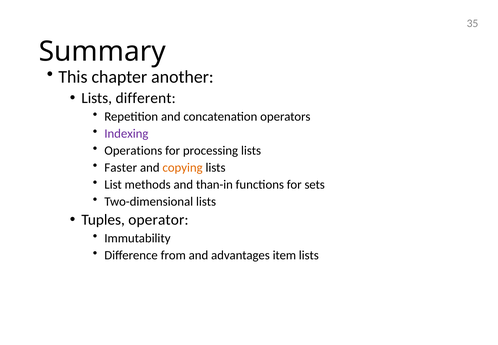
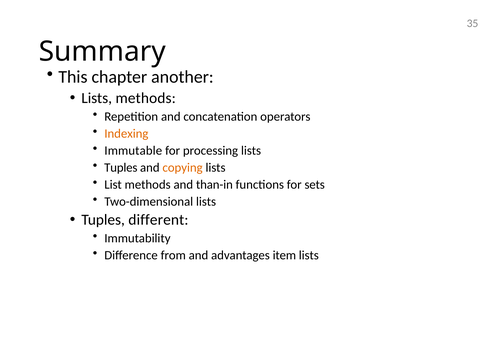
Lists different: different -> methods
Indexing colour: purple -> orange
Operations: Operations -> Immutable
Faster at (121, 167): Faster -> Tuples
operator: operator -> different
